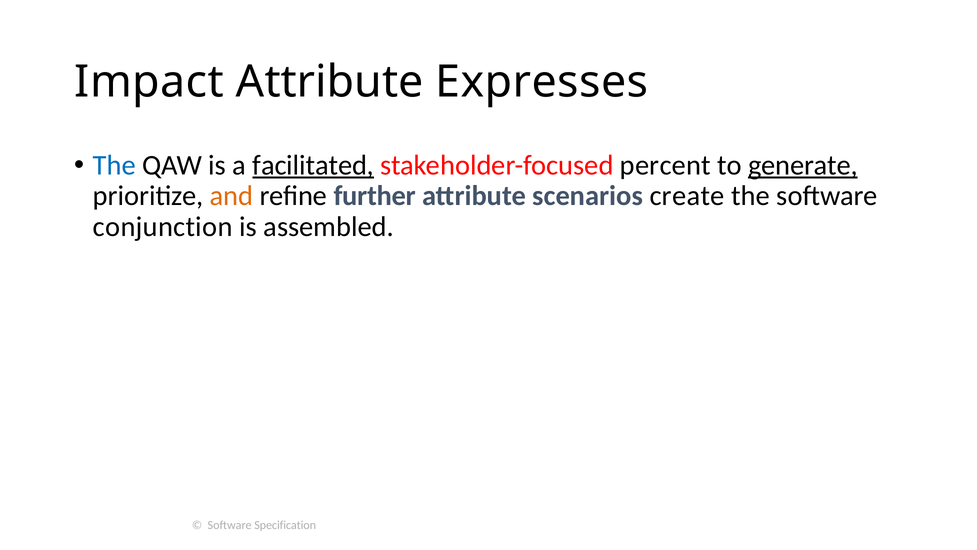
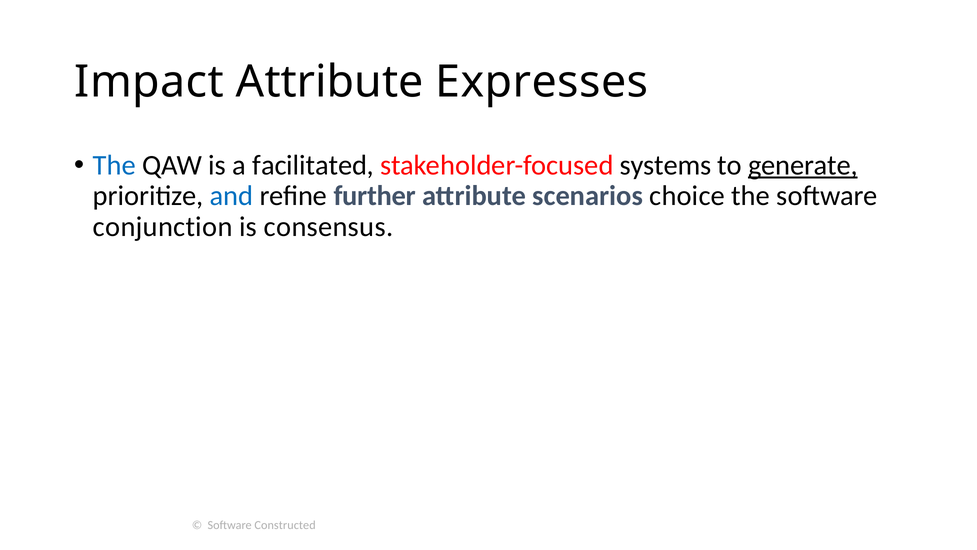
facilitated underline: present -> none
percent: percent -> systems
and colour: orange -> blue
create: create -> choice
assembled: assembled -> consensus
Specification: Specification -> Constructed
